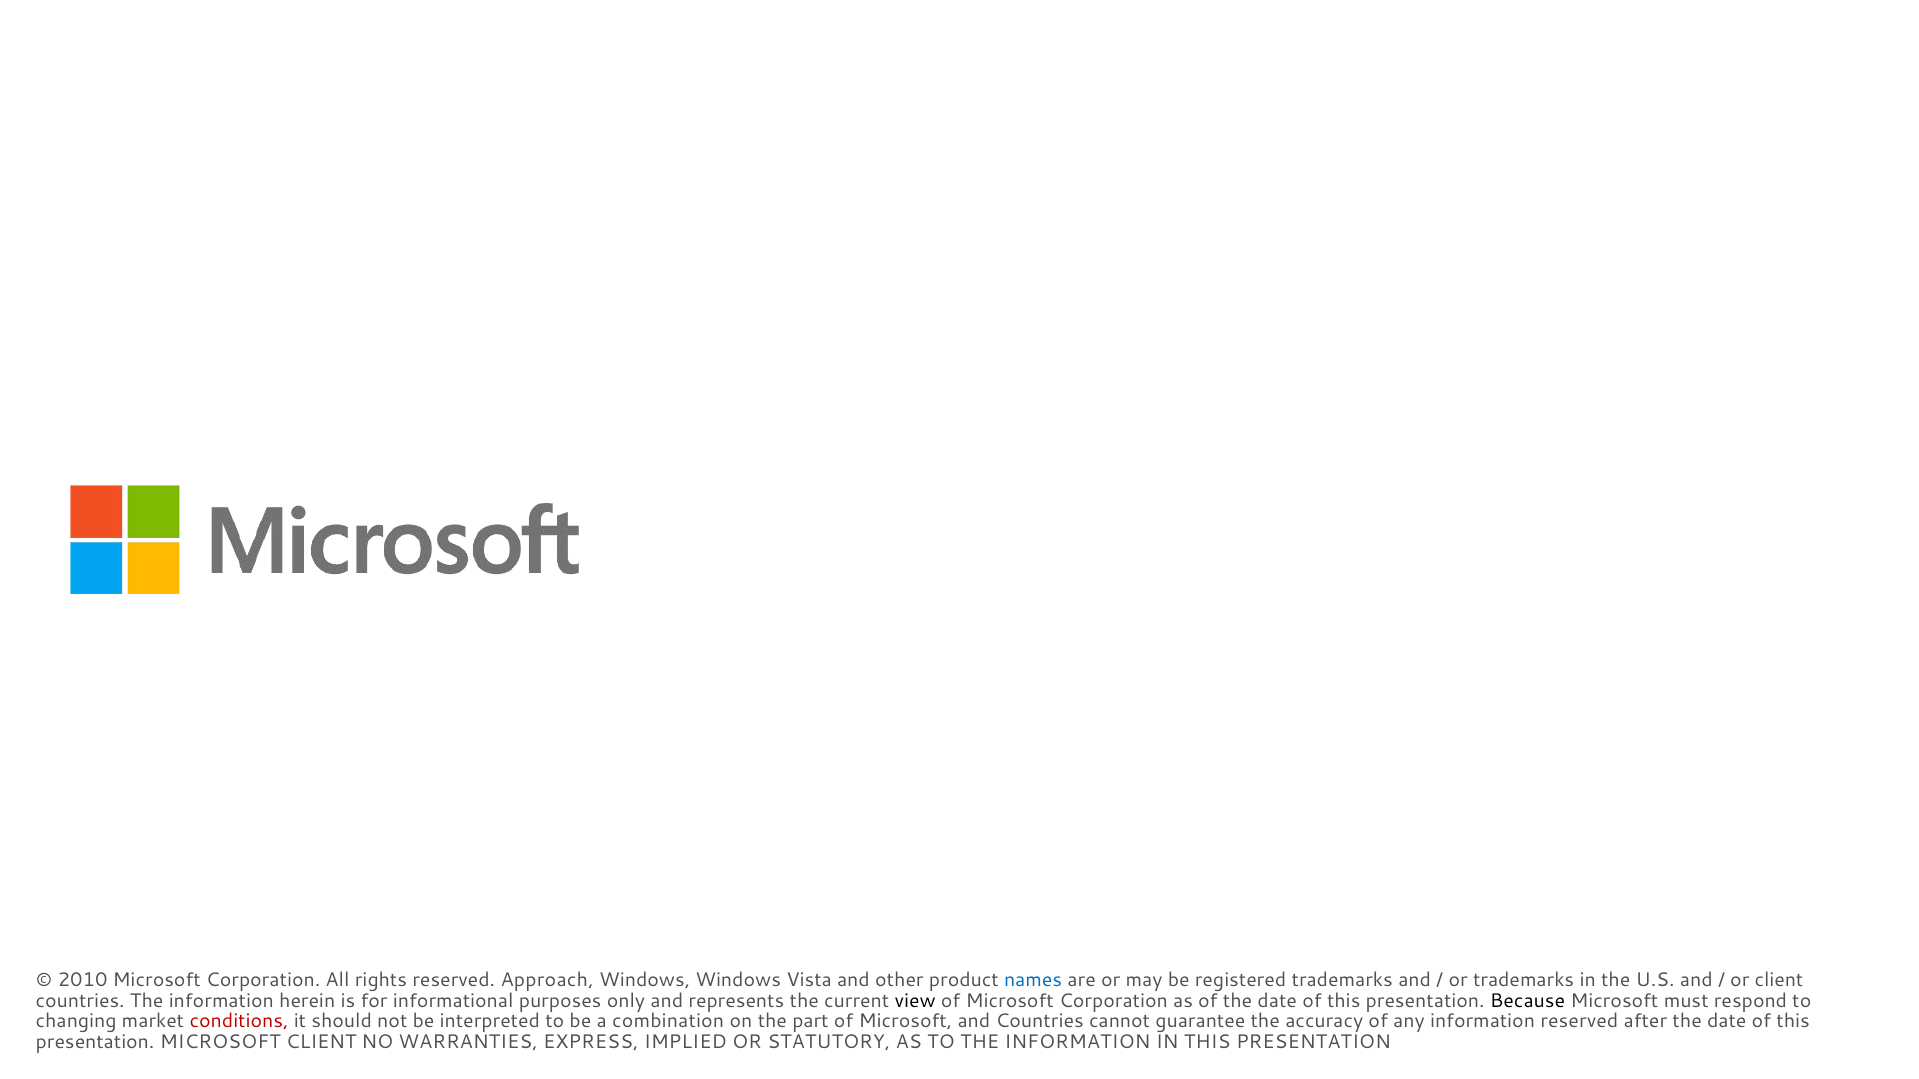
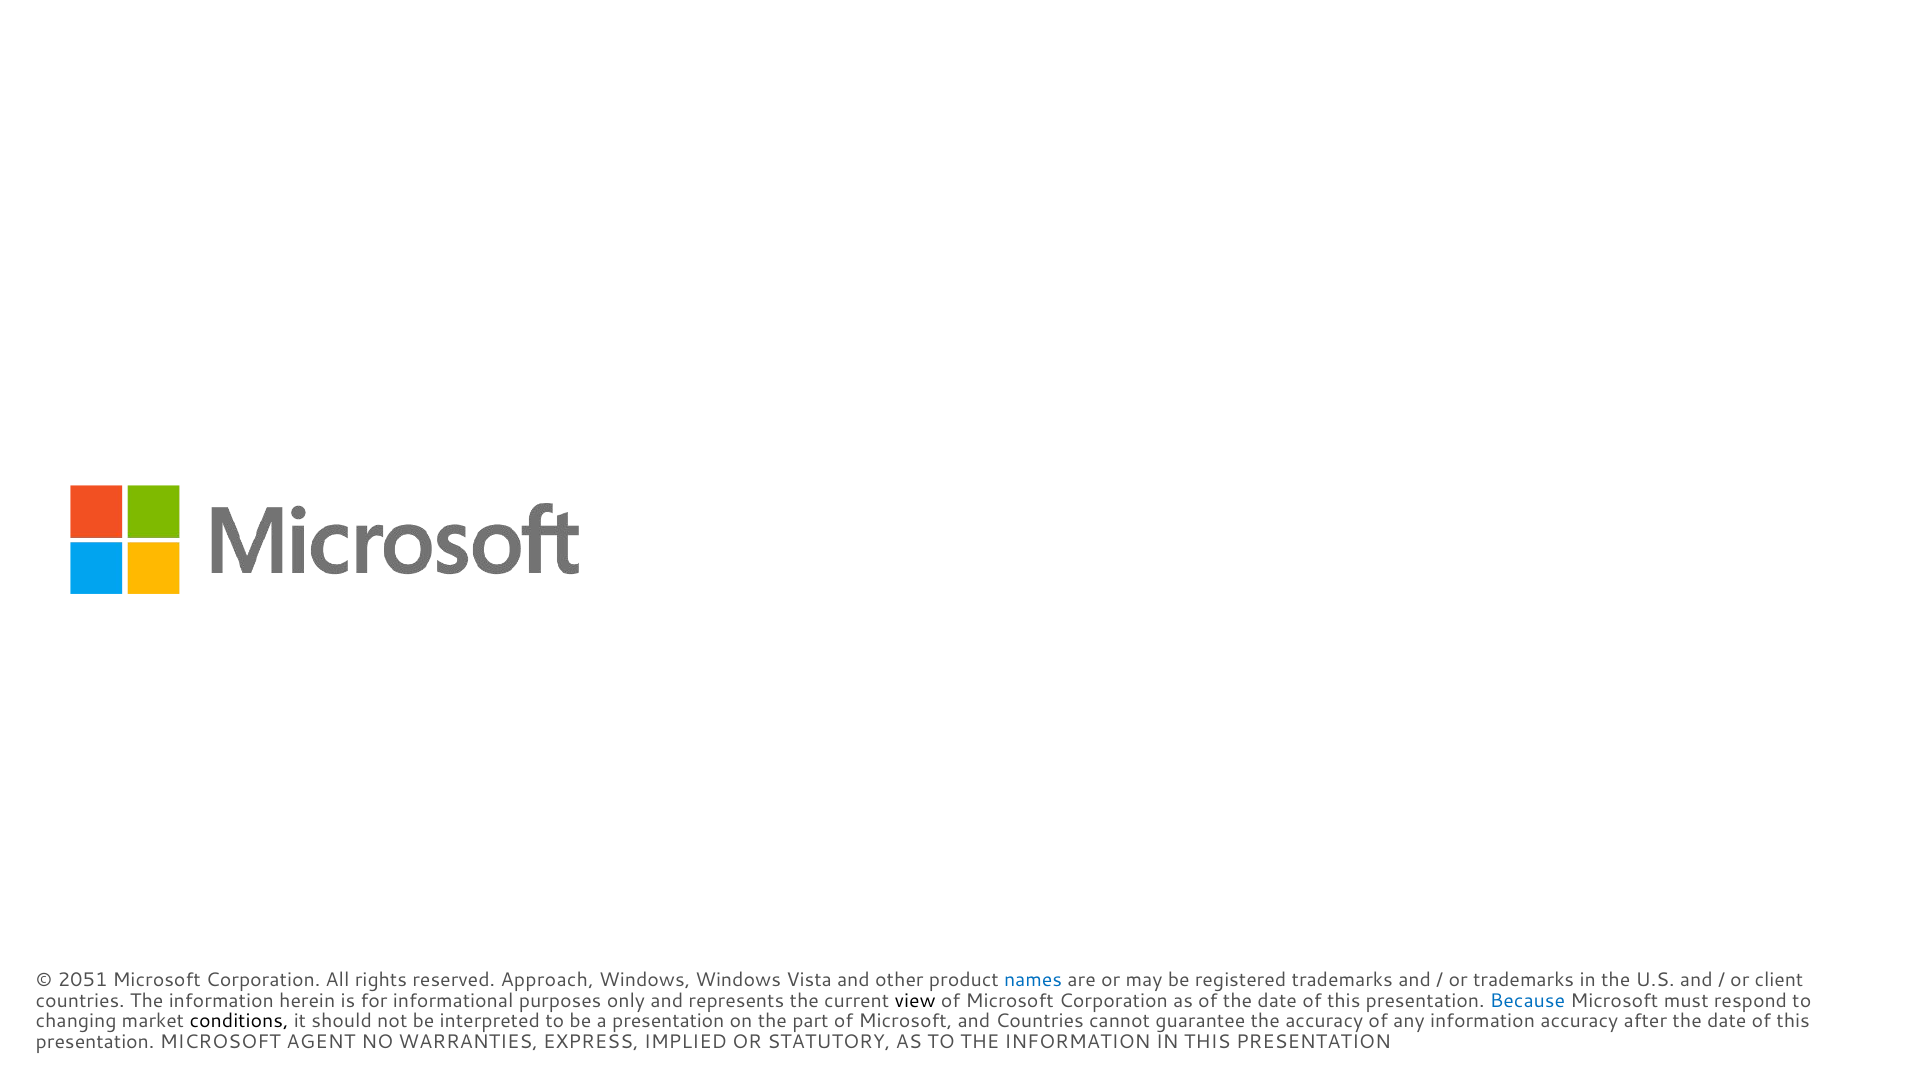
2010: 2010 -> 2051
Because colour: black -> blue
conditions colour: red -> black
a combination: combination -> presentation
information reserved: reserved -> accuracy
MICROSOFT CLIENT: CLIENT -> AGENT
